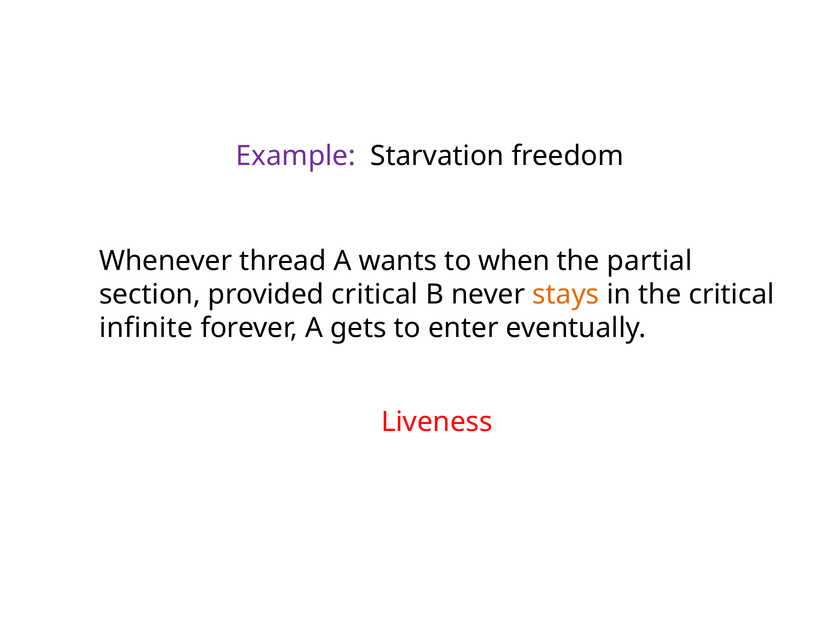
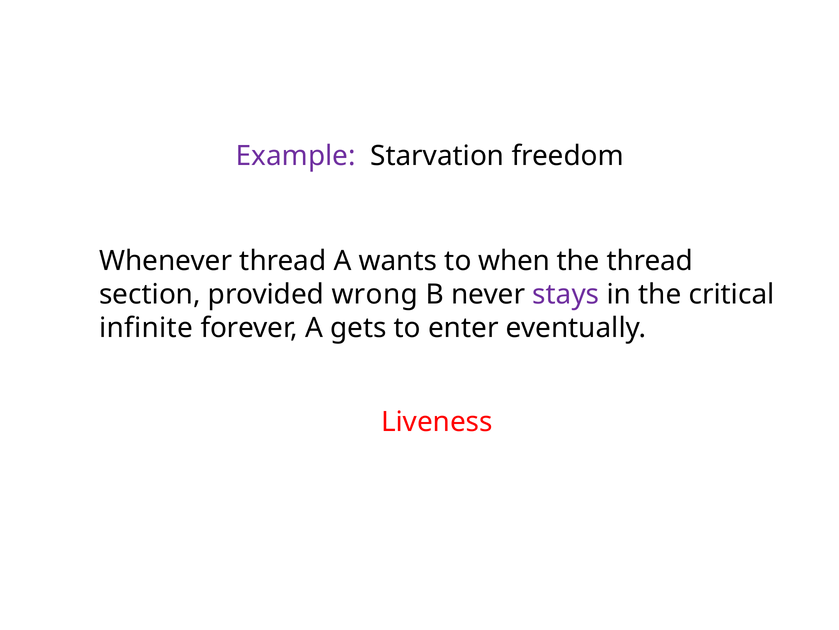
the partial: partial -> thread
provided critical: critical -> wrong
stays colour: orange -> purple
